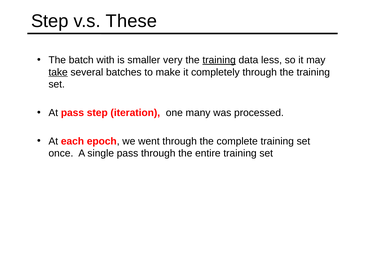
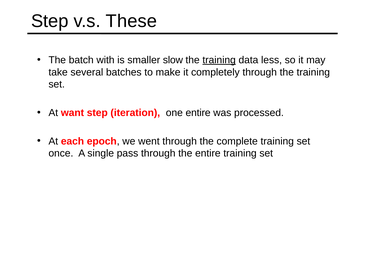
very: very -> slow
take underline: present -> none
At pass: pass -> want
one many: many -> entire
